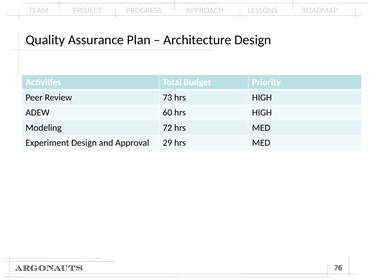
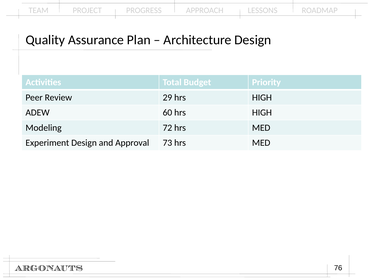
73: 73 -> 29
29: 29 -> 73
